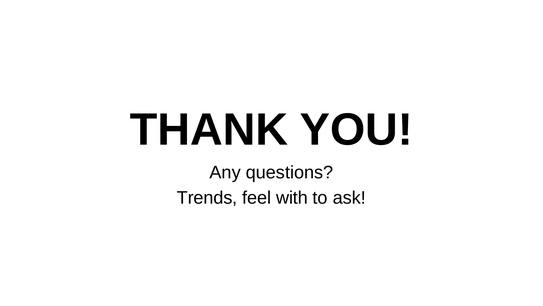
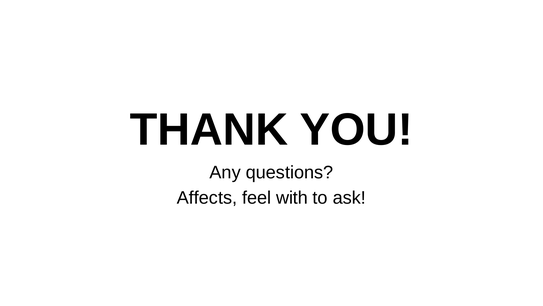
Trends: Trends -> Affects
